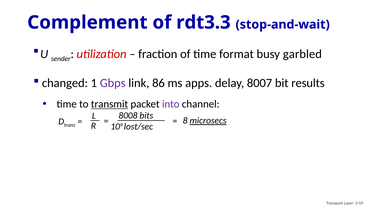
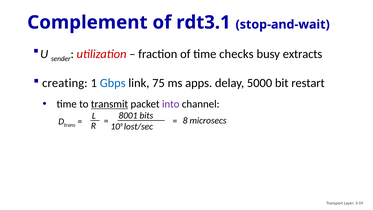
rdt3.3: rdt3.3 -> rdt3.1
format: format -> checks
garbled: garbled -> extracts
changed: changed -> creating
Gbps colour: purple -> blue
86: 86 -> 75
8007: 8007 -> 5000
results: results -> restart
8008: 8008 -> 8001
microsecs underline: present -> none
